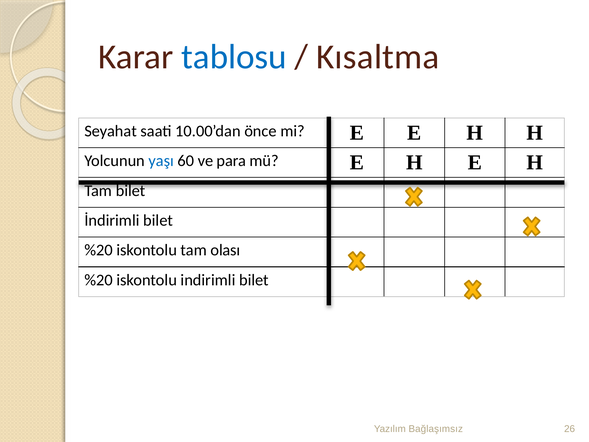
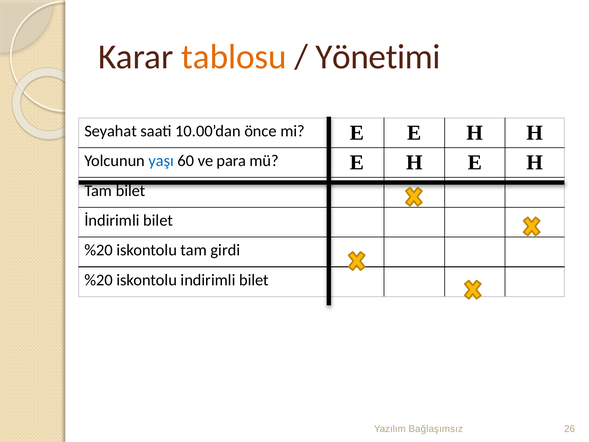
tablosu colour: blue -> orange
Kısaltma: Kısaltma -> Yönetimi
olası: olası -> girdi
